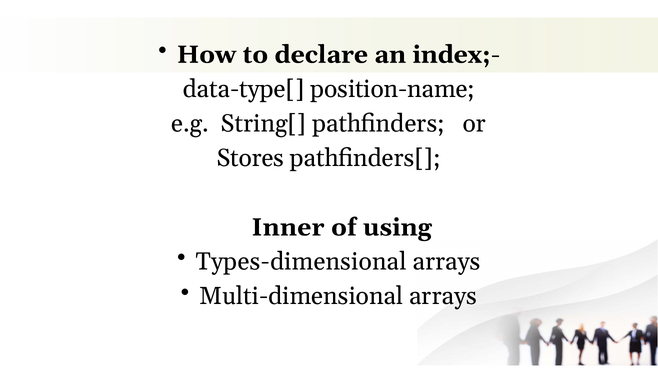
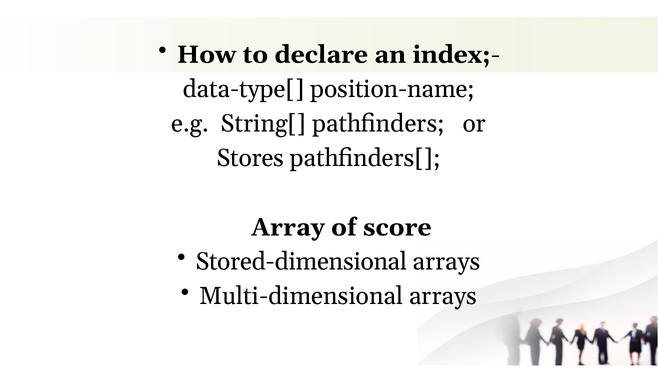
Inner: Inner -> Array
using: using -> score
Types-dimensional: Types-dimensional -> Stored-dimensional
